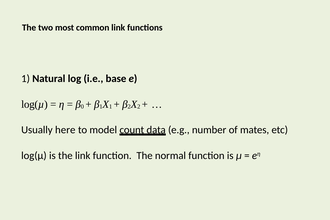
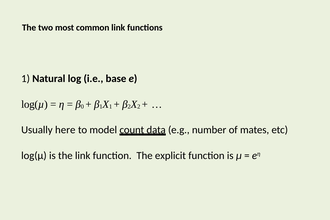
normal: normal -> explicit
